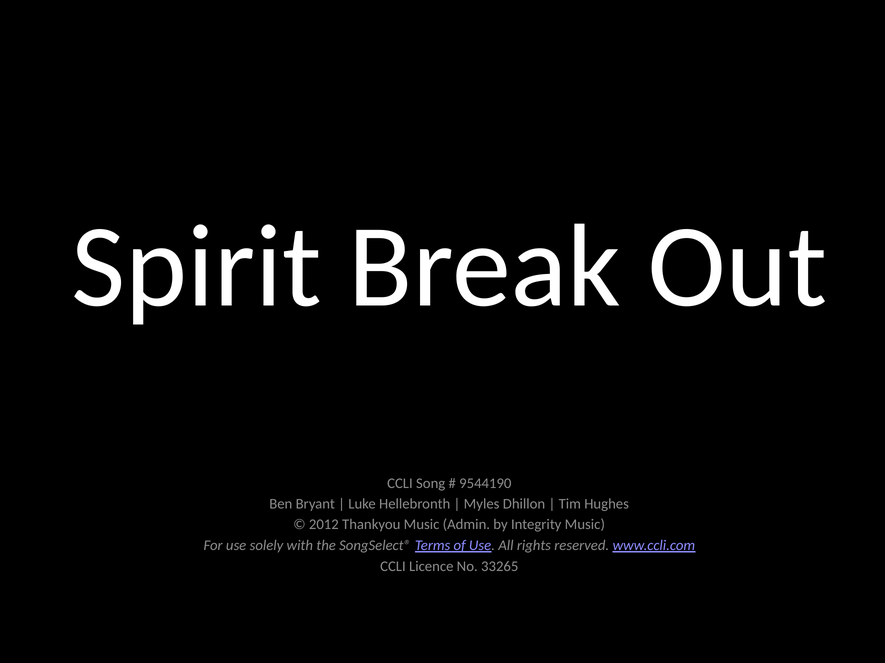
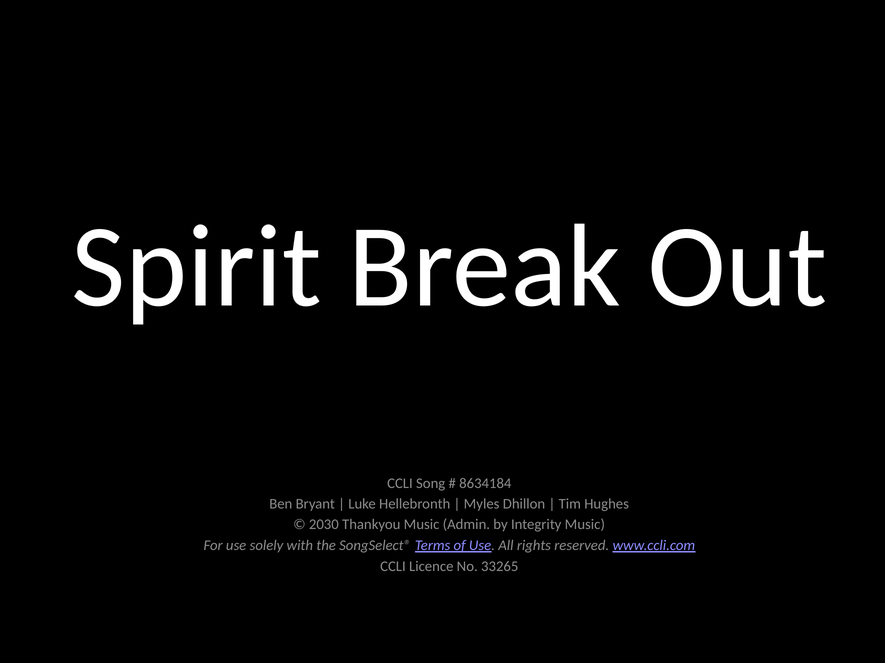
9544190: 9544190 -> 8634184
2012: 2012 -> 2030
